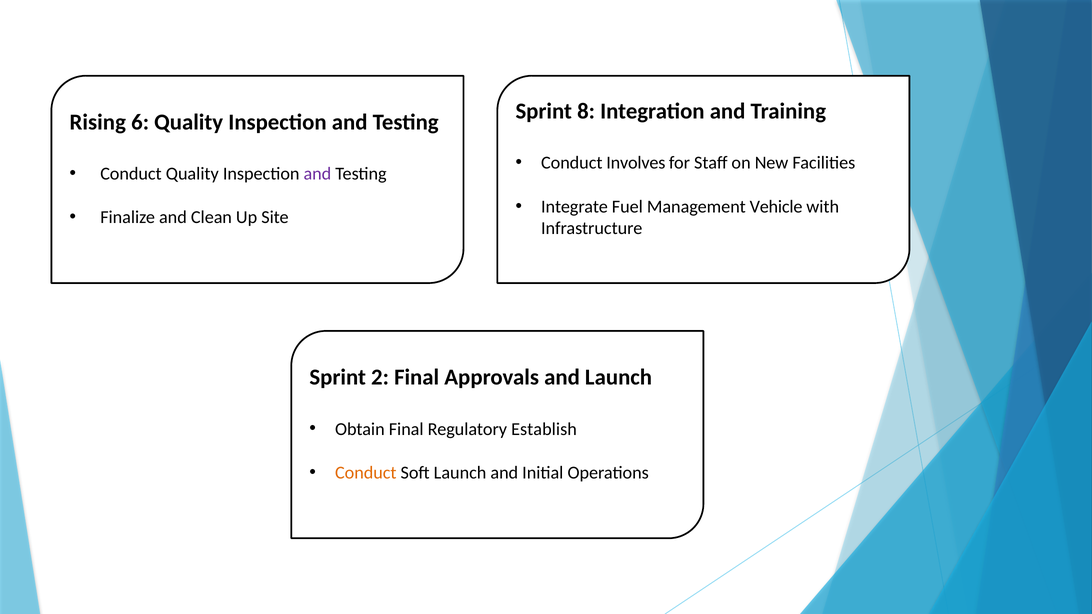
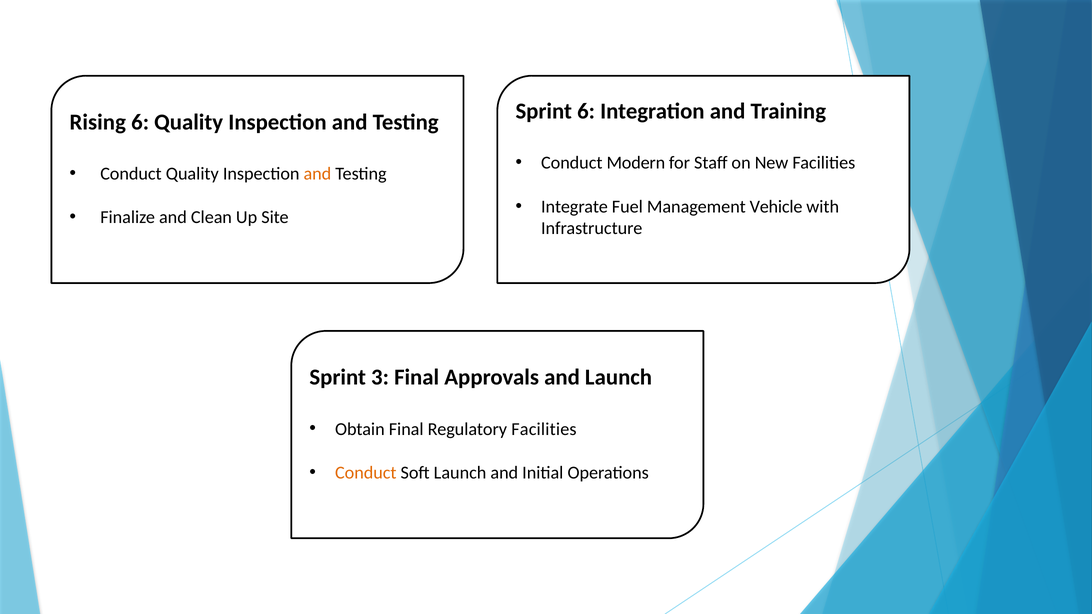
Sprint 8: 8 -> 6
Involves: Involves -> Modern
and at (317, 174) colour: purple -> orange
2: 2 -> 3
Regulatory Establish: Establish -> Facilities
